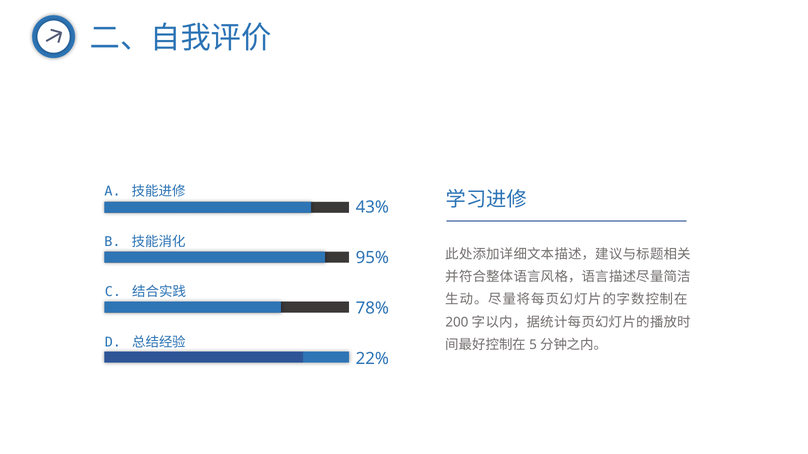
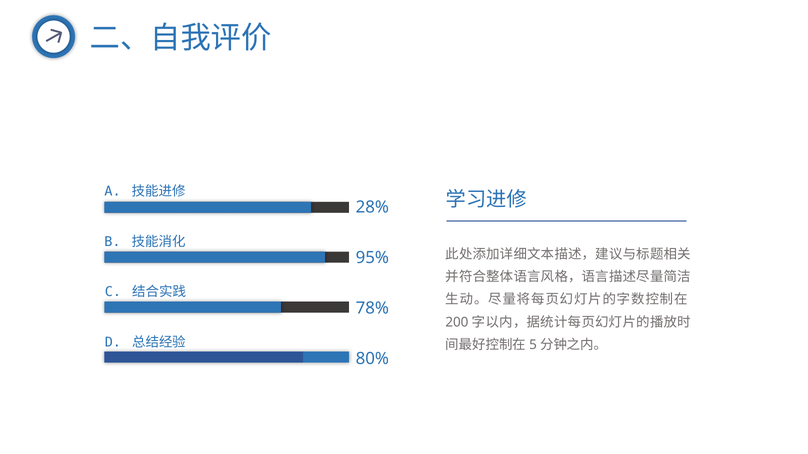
43%: 43% -> 28%
22%: 22% -> 80%
